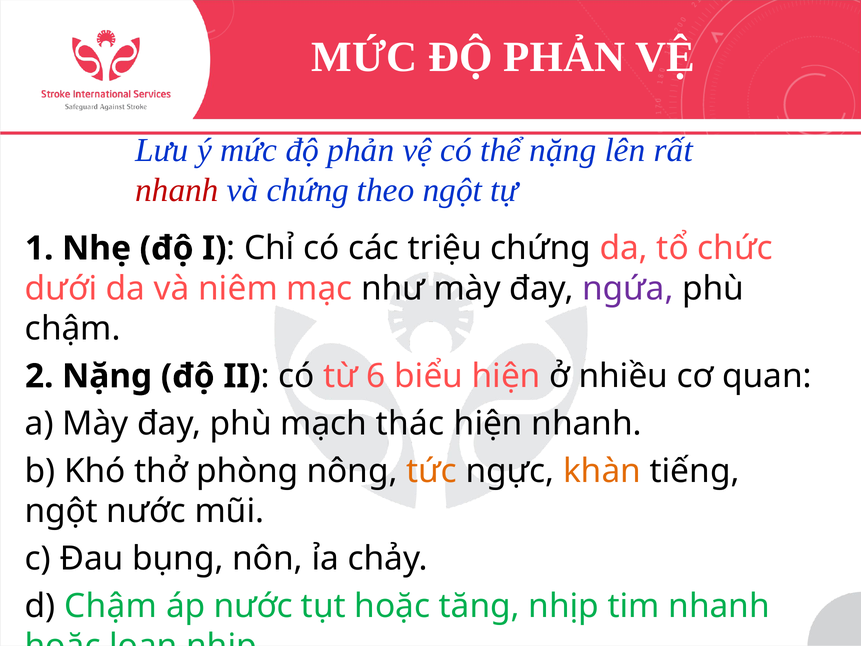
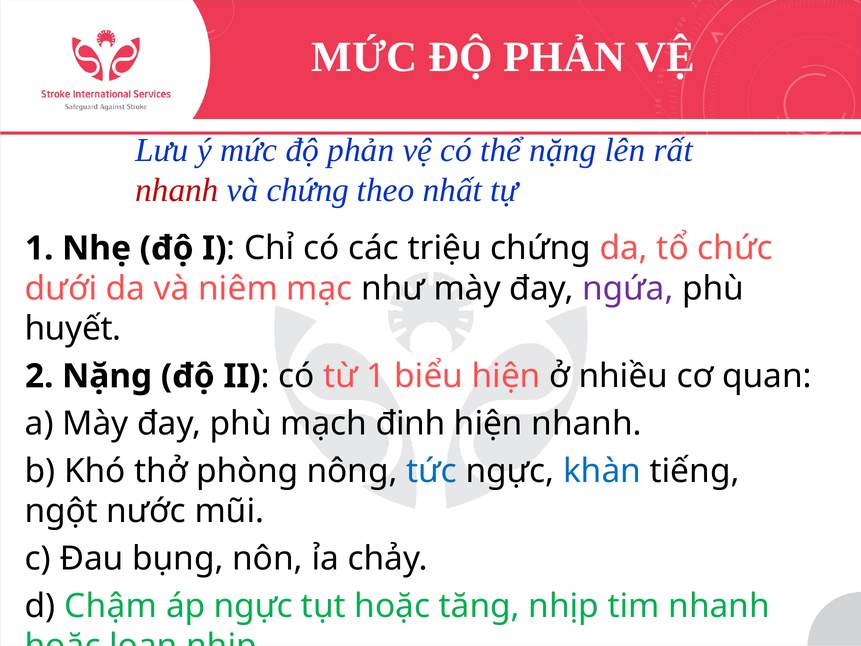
theo ngột: ngột -> nhất
chậm at (73, 329): chậm -> huyết
từ 6: 6 -> 1
thác: thác -> định
tức colour: orange -> blue
khàn colour: orange -> blue
áp nước: nước -> ngực
